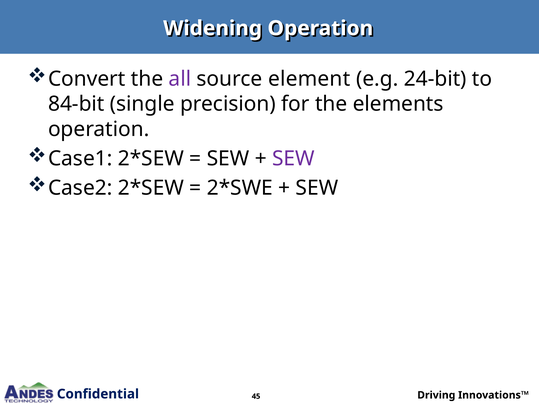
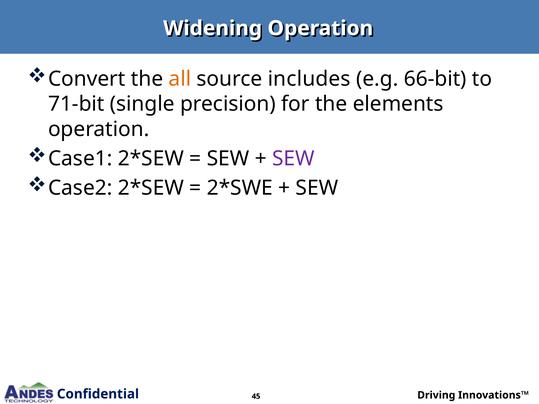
all colour: purple -> orange
element: element -> includes
24-bit: 24-bit -> 66-bit
84-bit: 84-bit -> 71-bit
